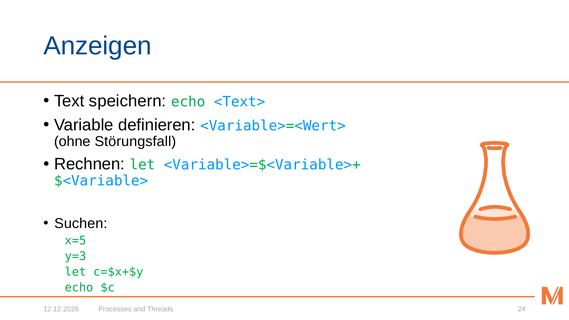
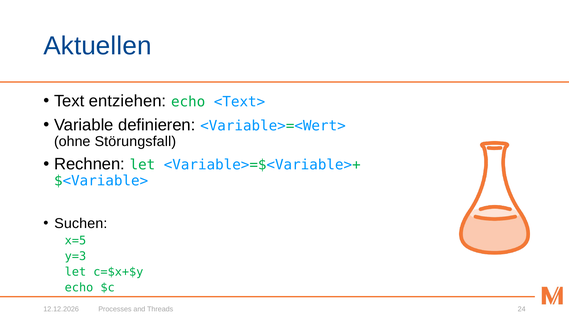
Anzeigen: Anzeigen -> Aktuellen
speichern: speichern -> entziehen
